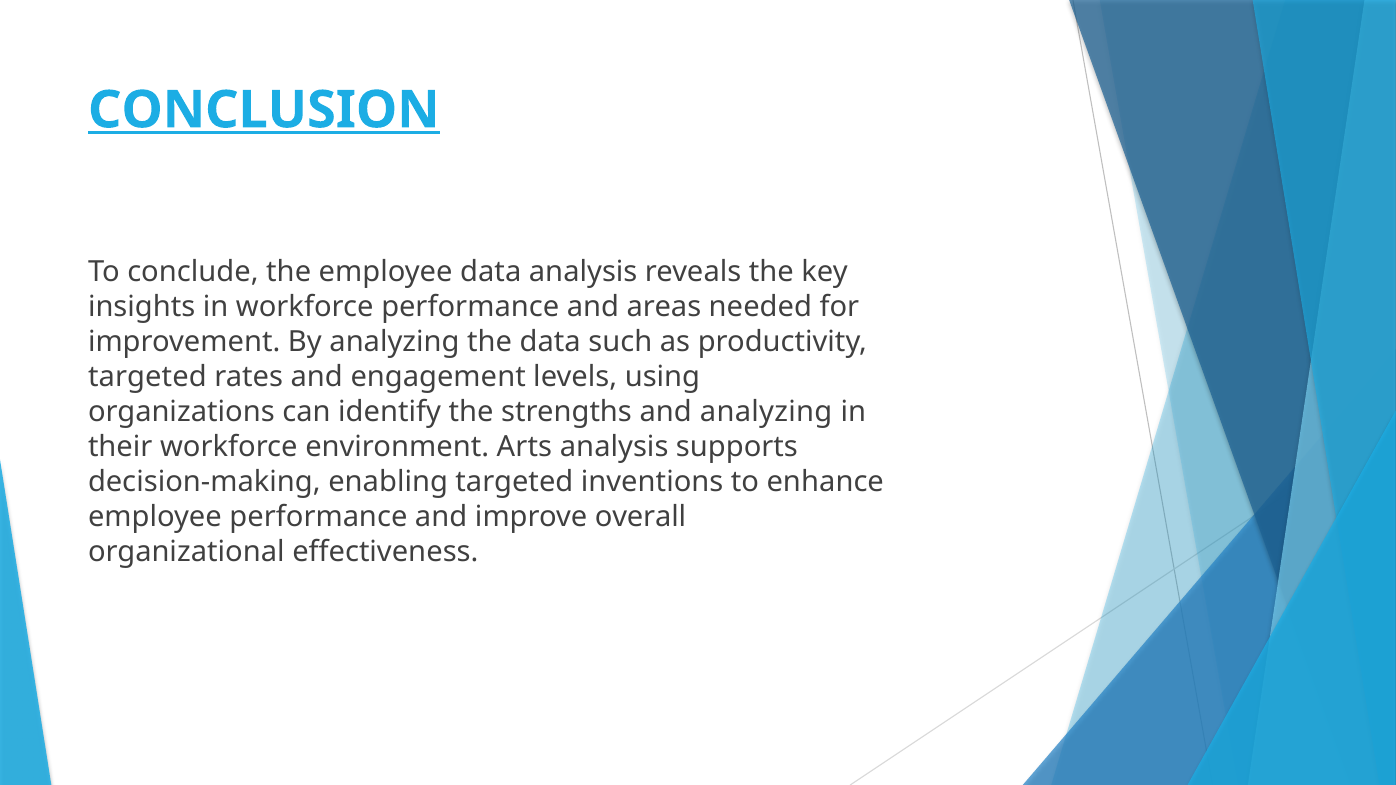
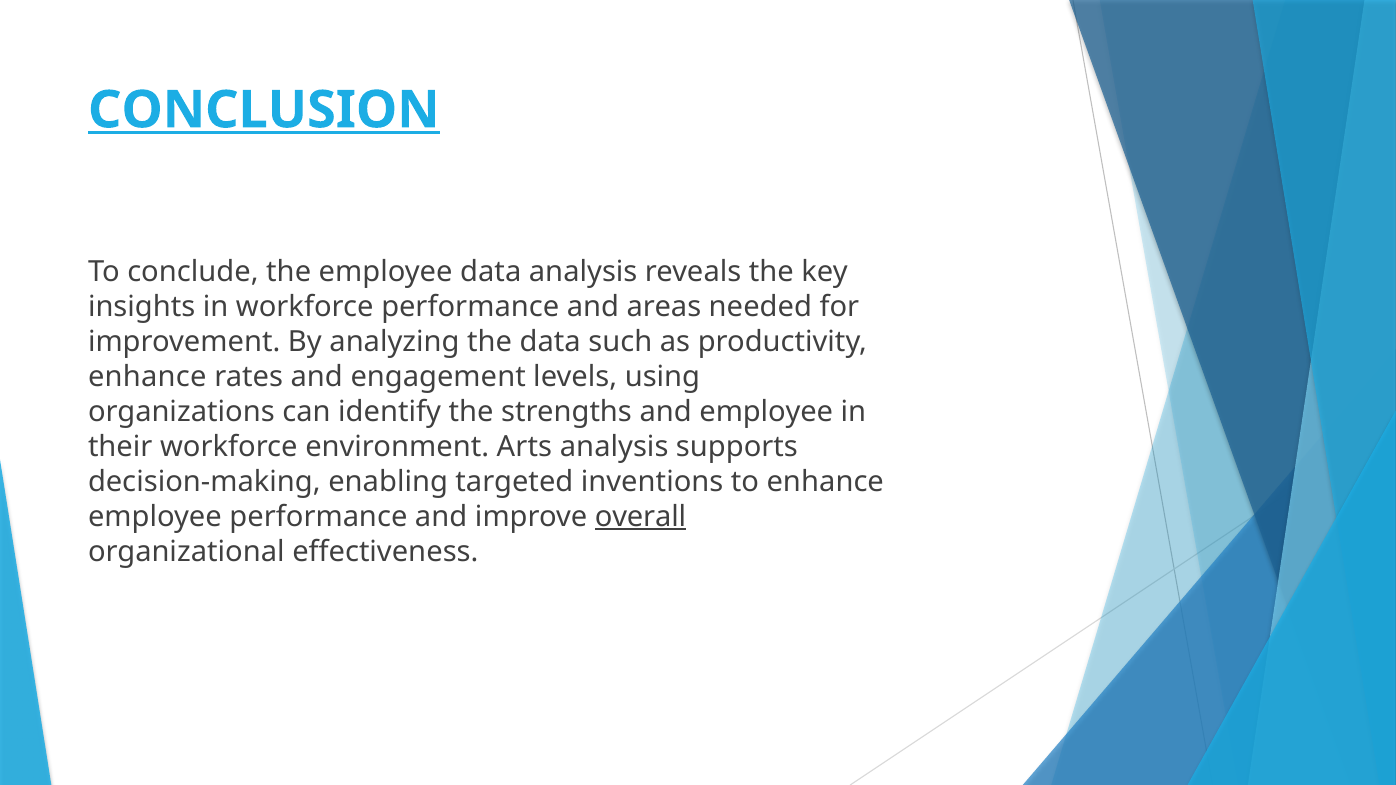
targeted at (147, 377): targeted -> enhance
and analyzing: analyzing -> employee
overall underline: none -> present
